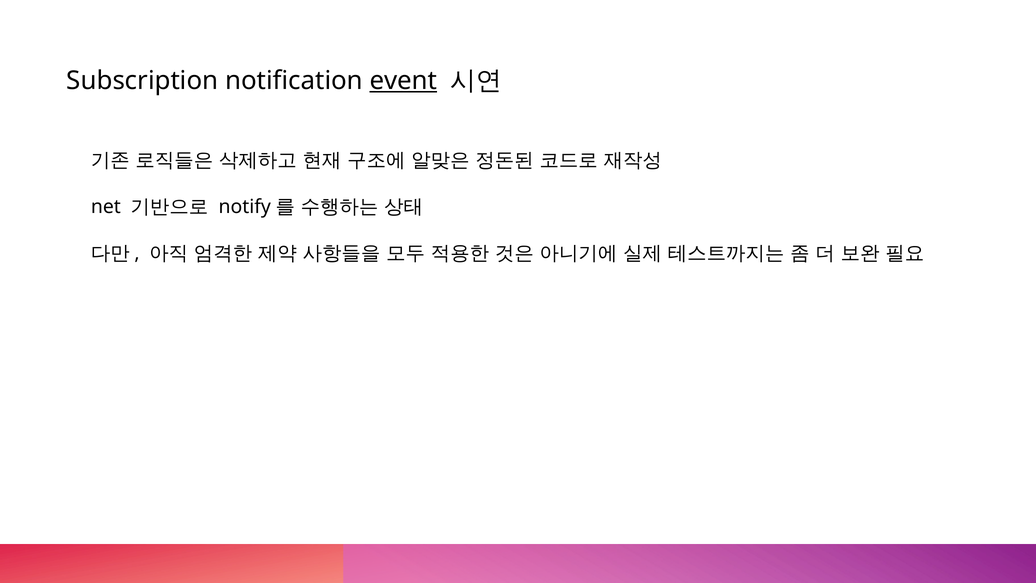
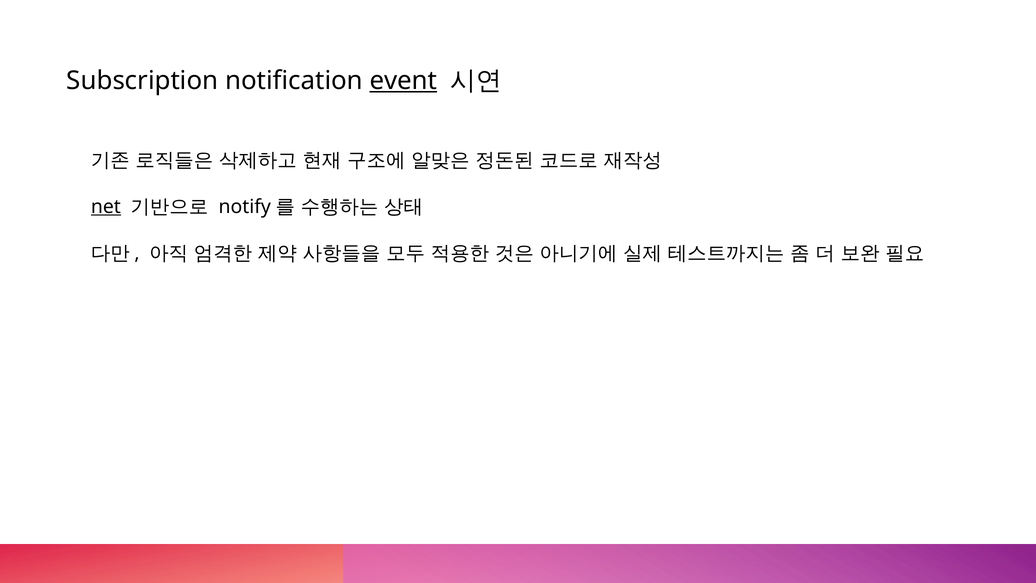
net underline: none -> present
